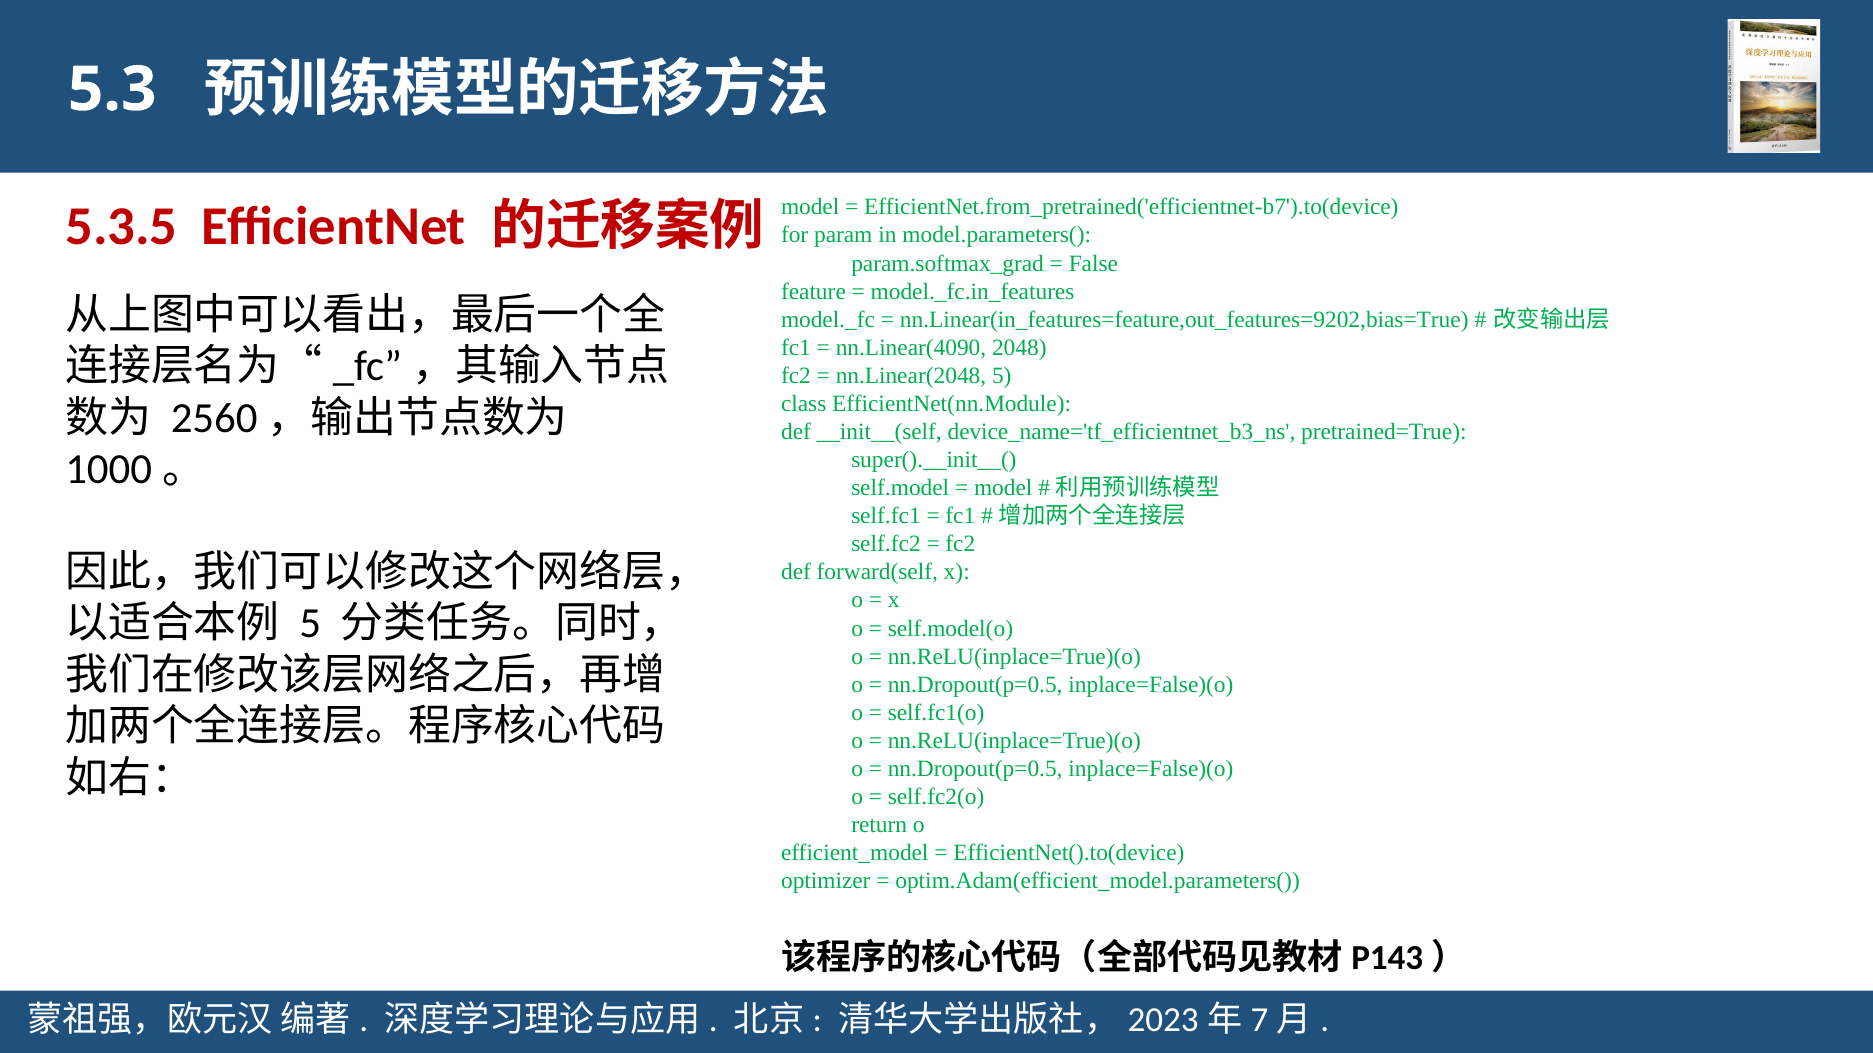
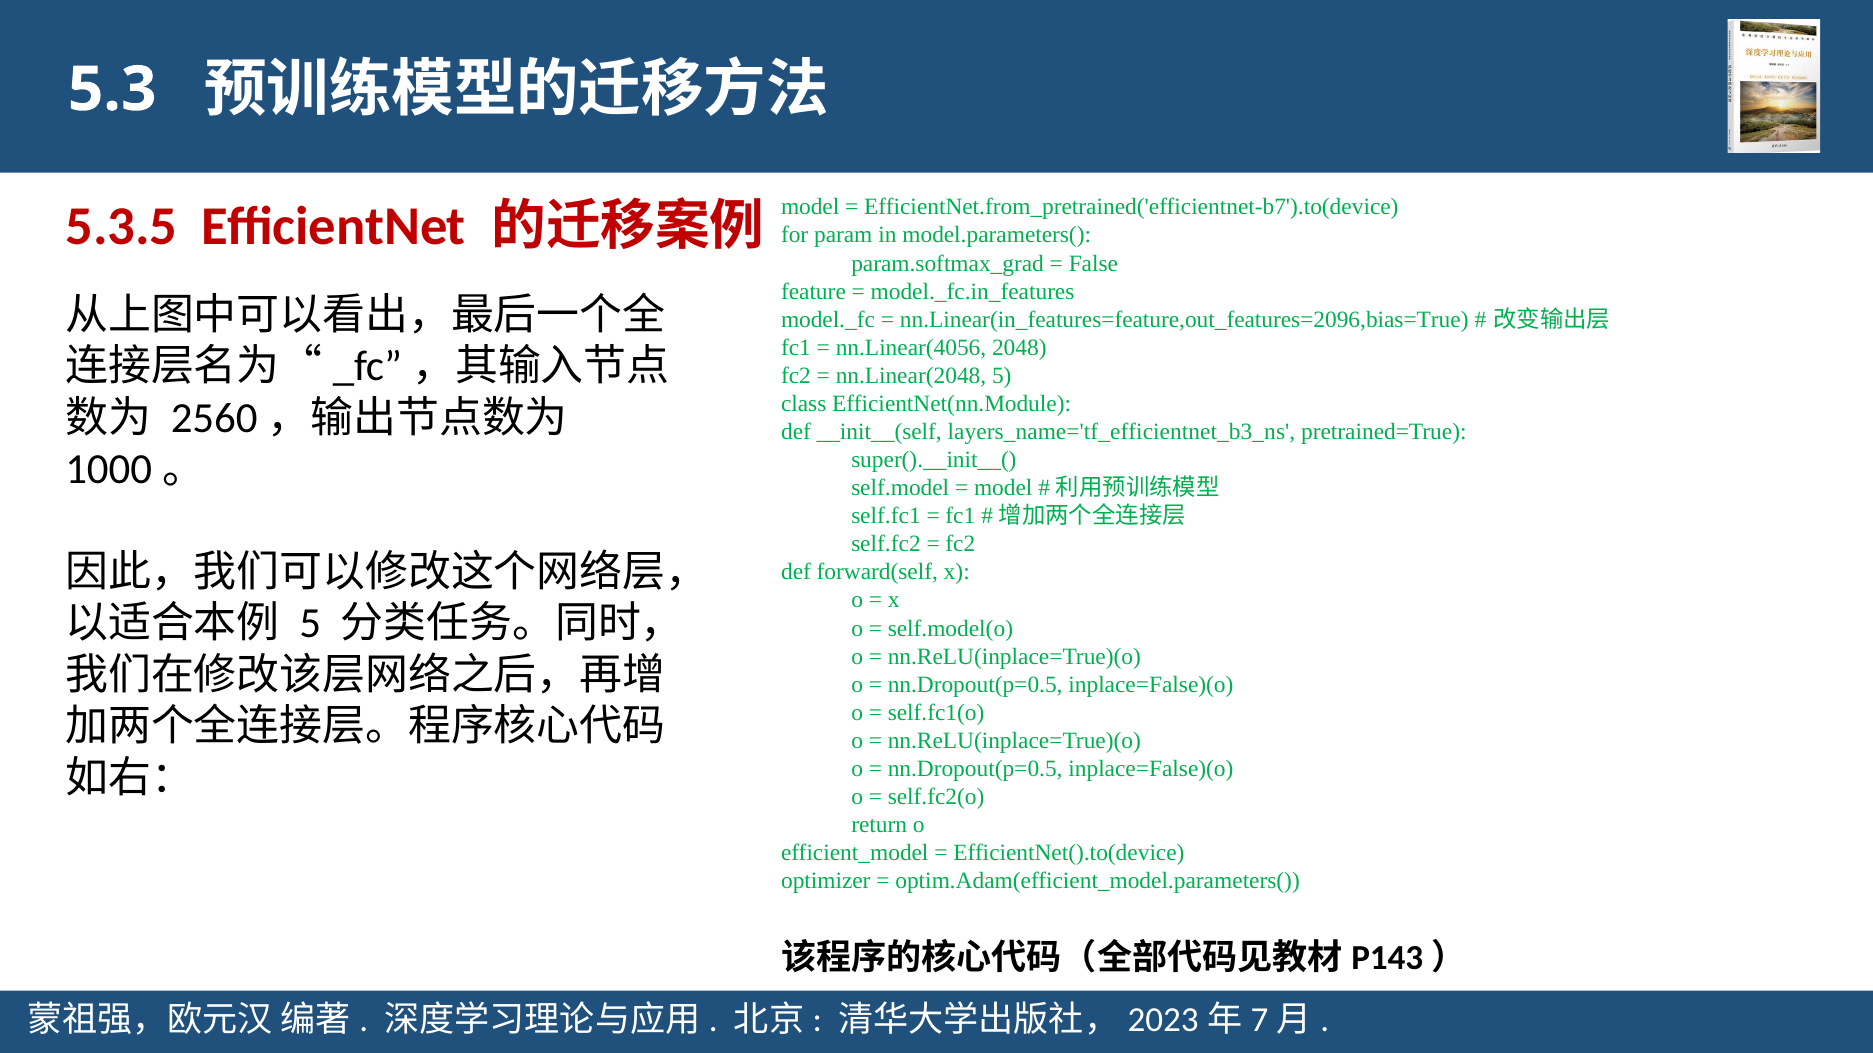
nn.Linear(in_features=feature,out_features=9202,bias=True: nn.Linear(in_features=feature,out_features=9202,bias=True -> nn.Linear(in_features=feature,out_features=2096,bias=True
nn.Linear(4090: nn.Linear(4090 -> nn.Linear(4056
device_name='tf_efficientnet_b3_ns: device_name='tf_efficientnet_b3_ns -> layers_name='tf_efficientnet_b3_ns
